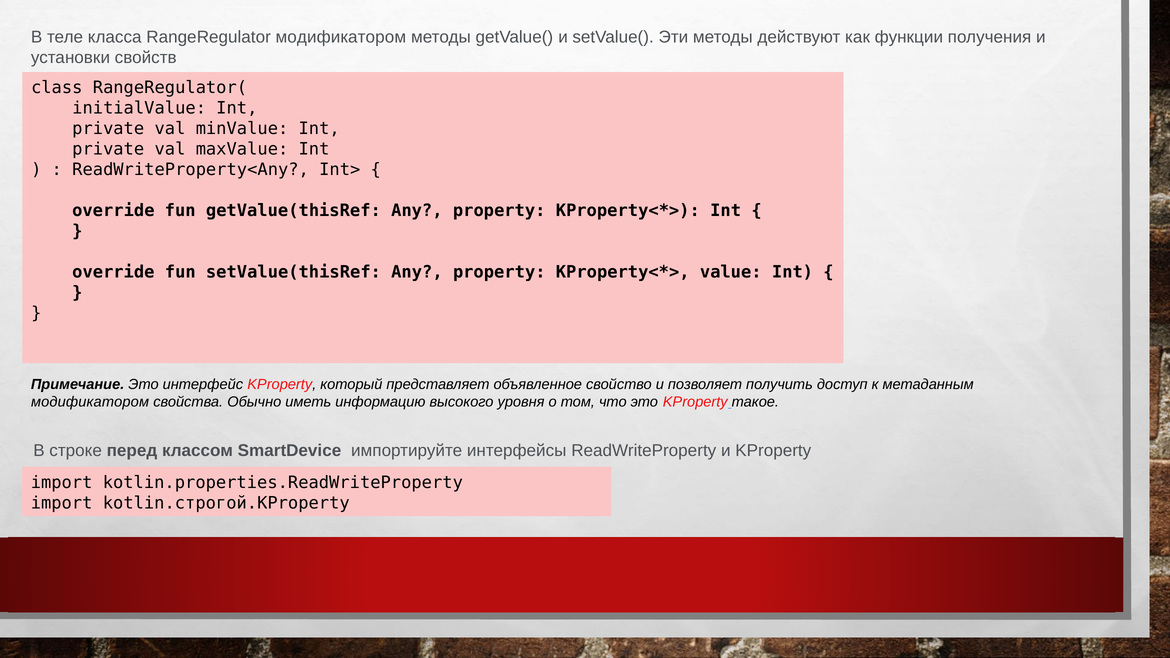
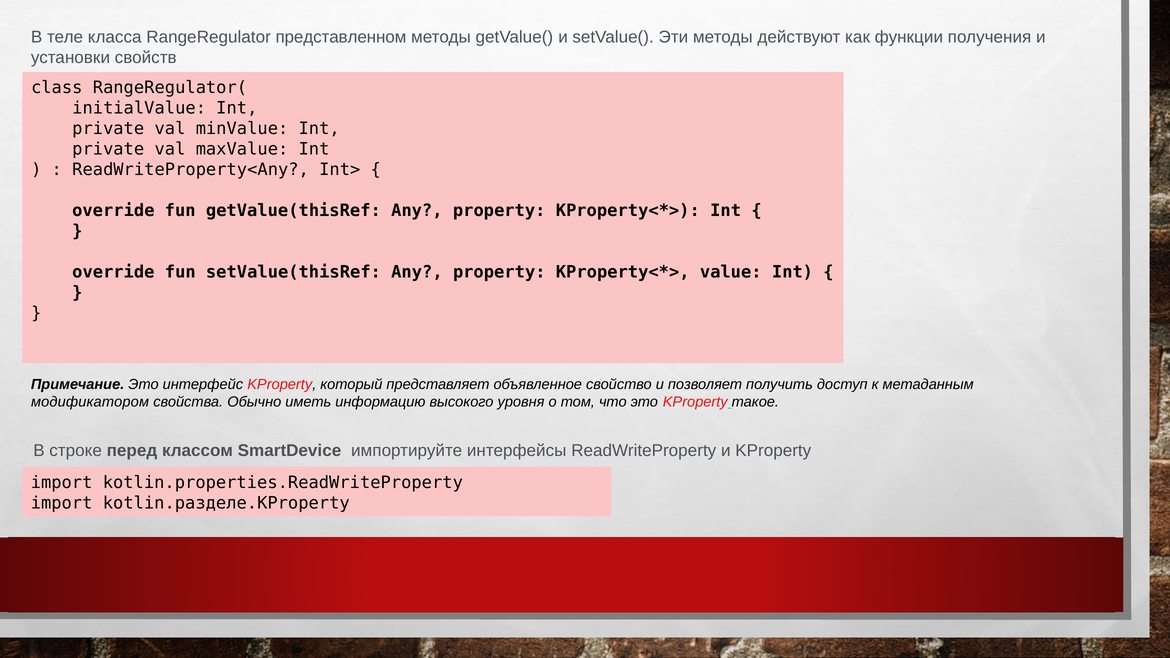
RangeRegulator модификатором: модификатором -> представленном
kotlin.строгой.KProperty: kotlin.строгой.KProperty -> kotlin.разделе.KProperty
